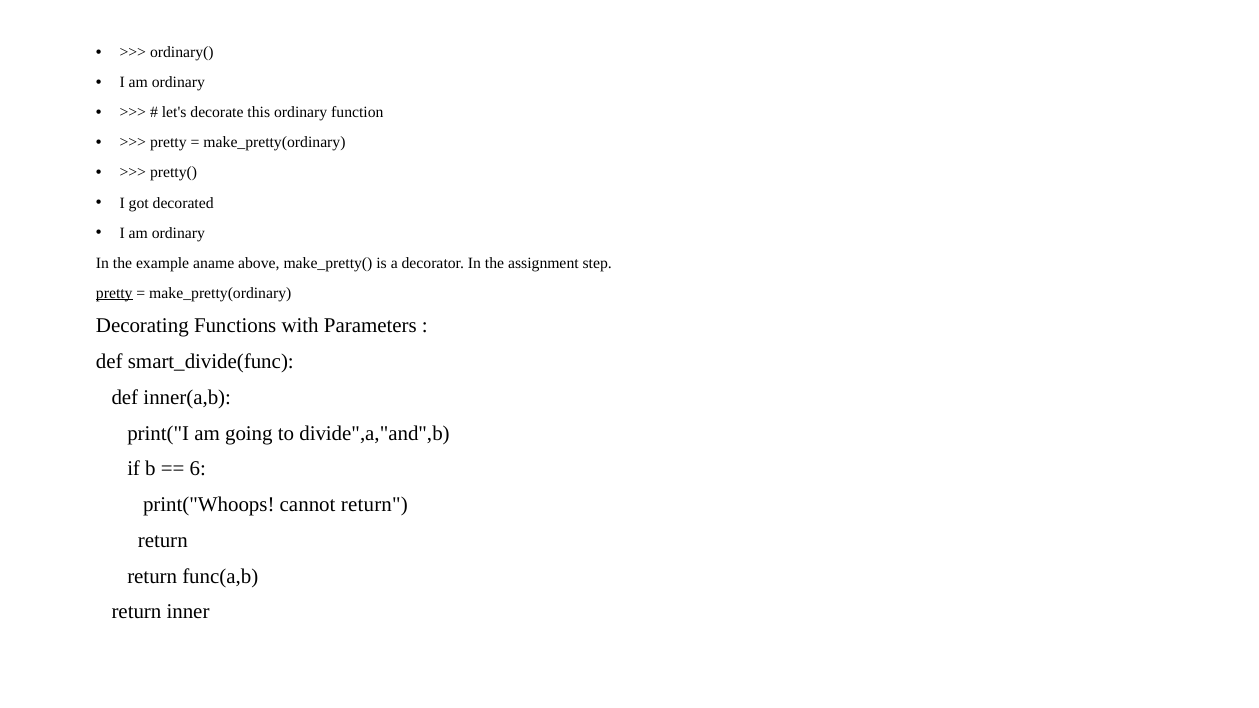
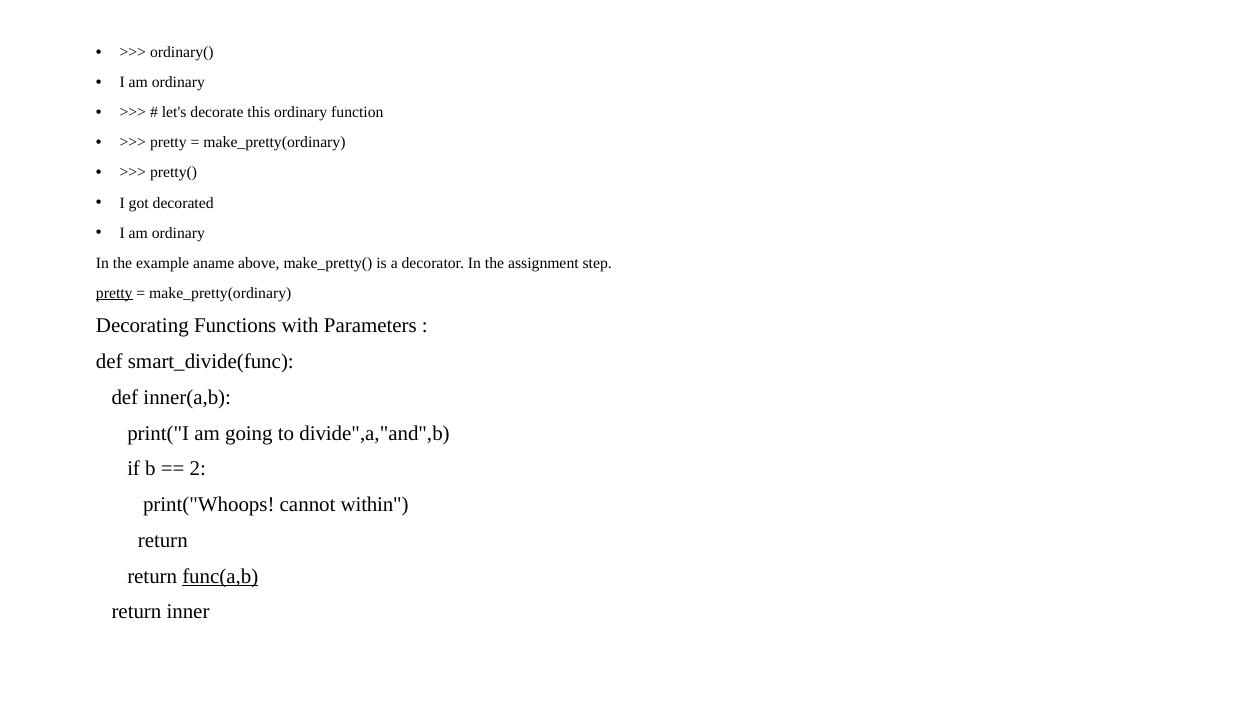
6: 6 -> 2
cannot return: return -> within
func(a,b underline: none -> present
